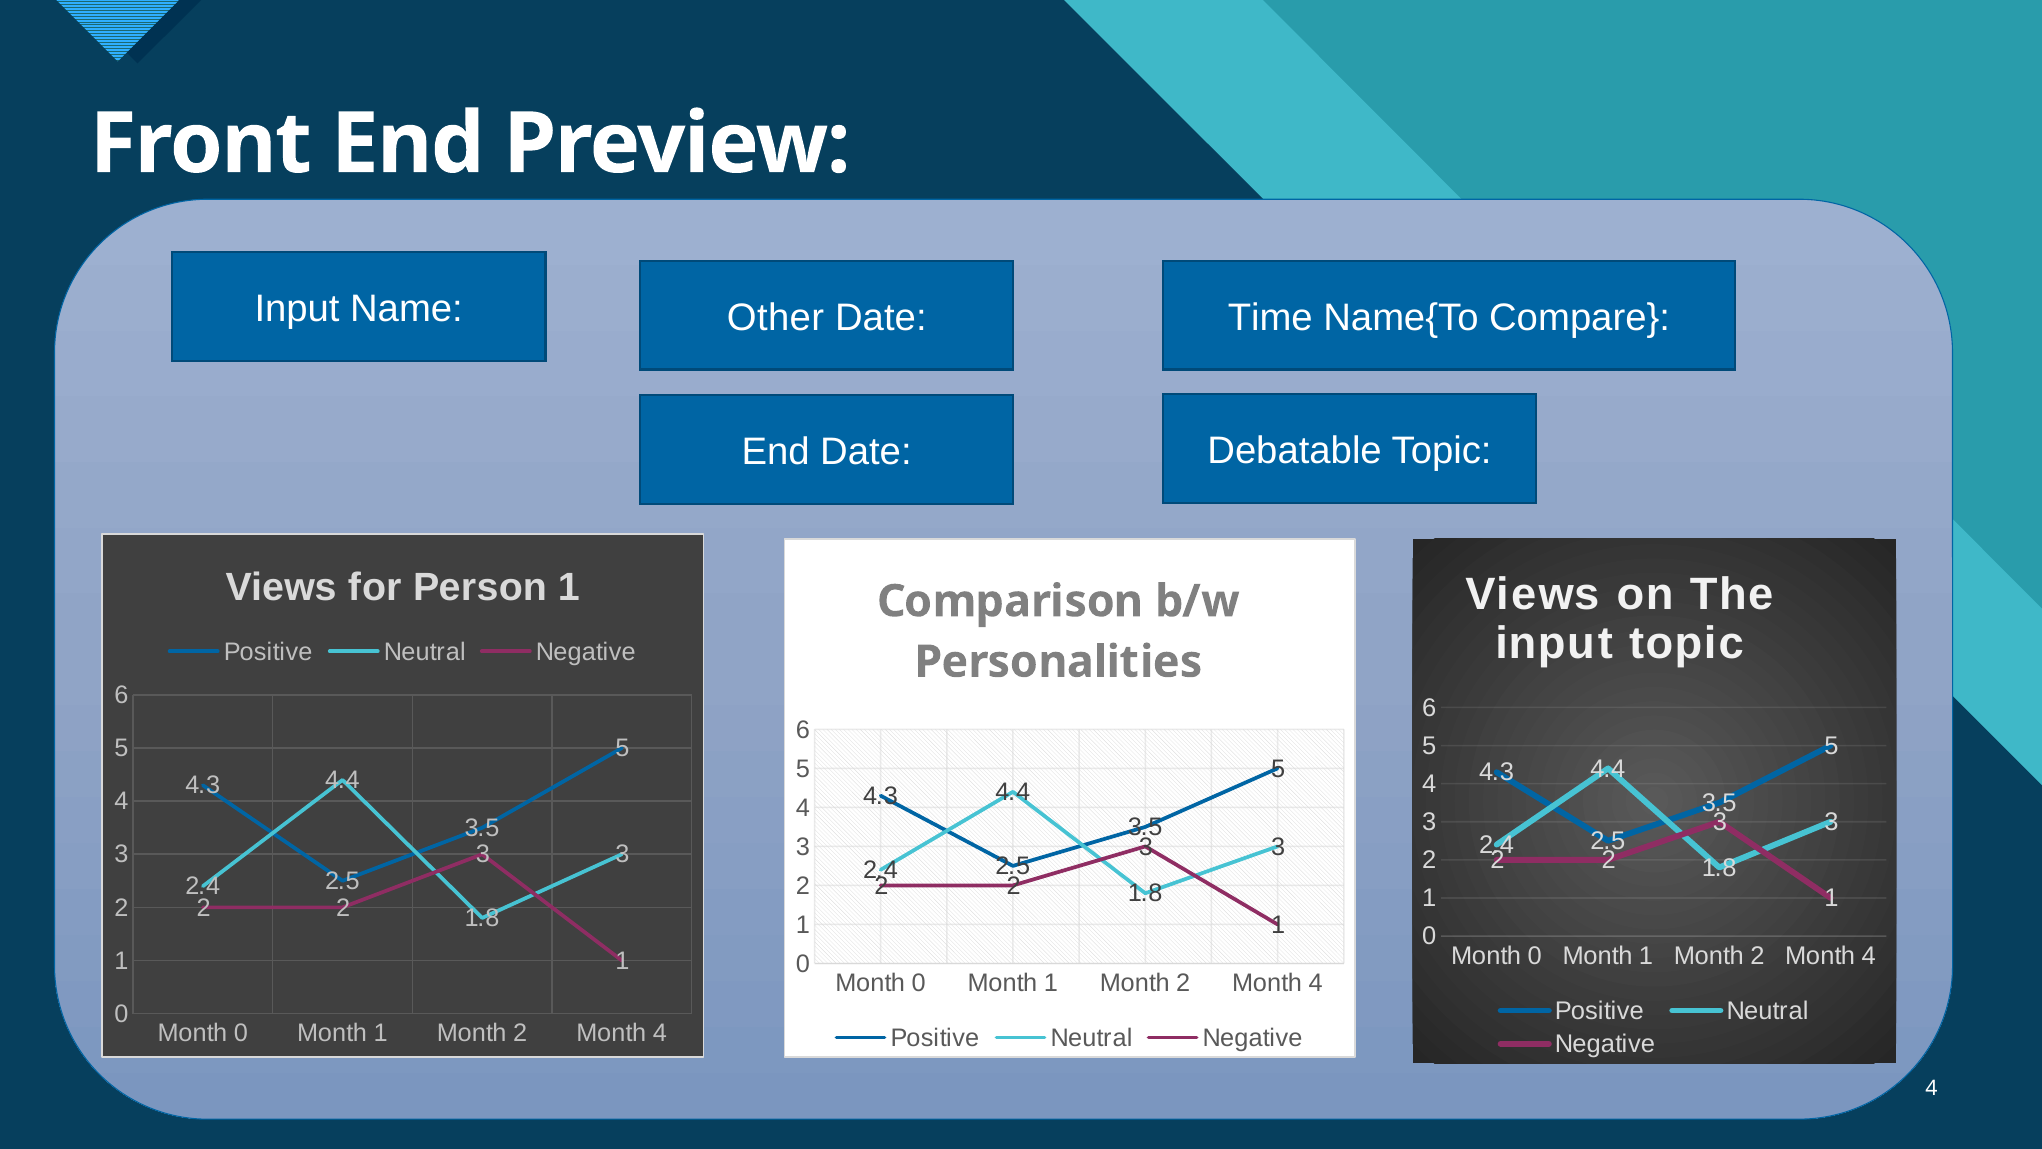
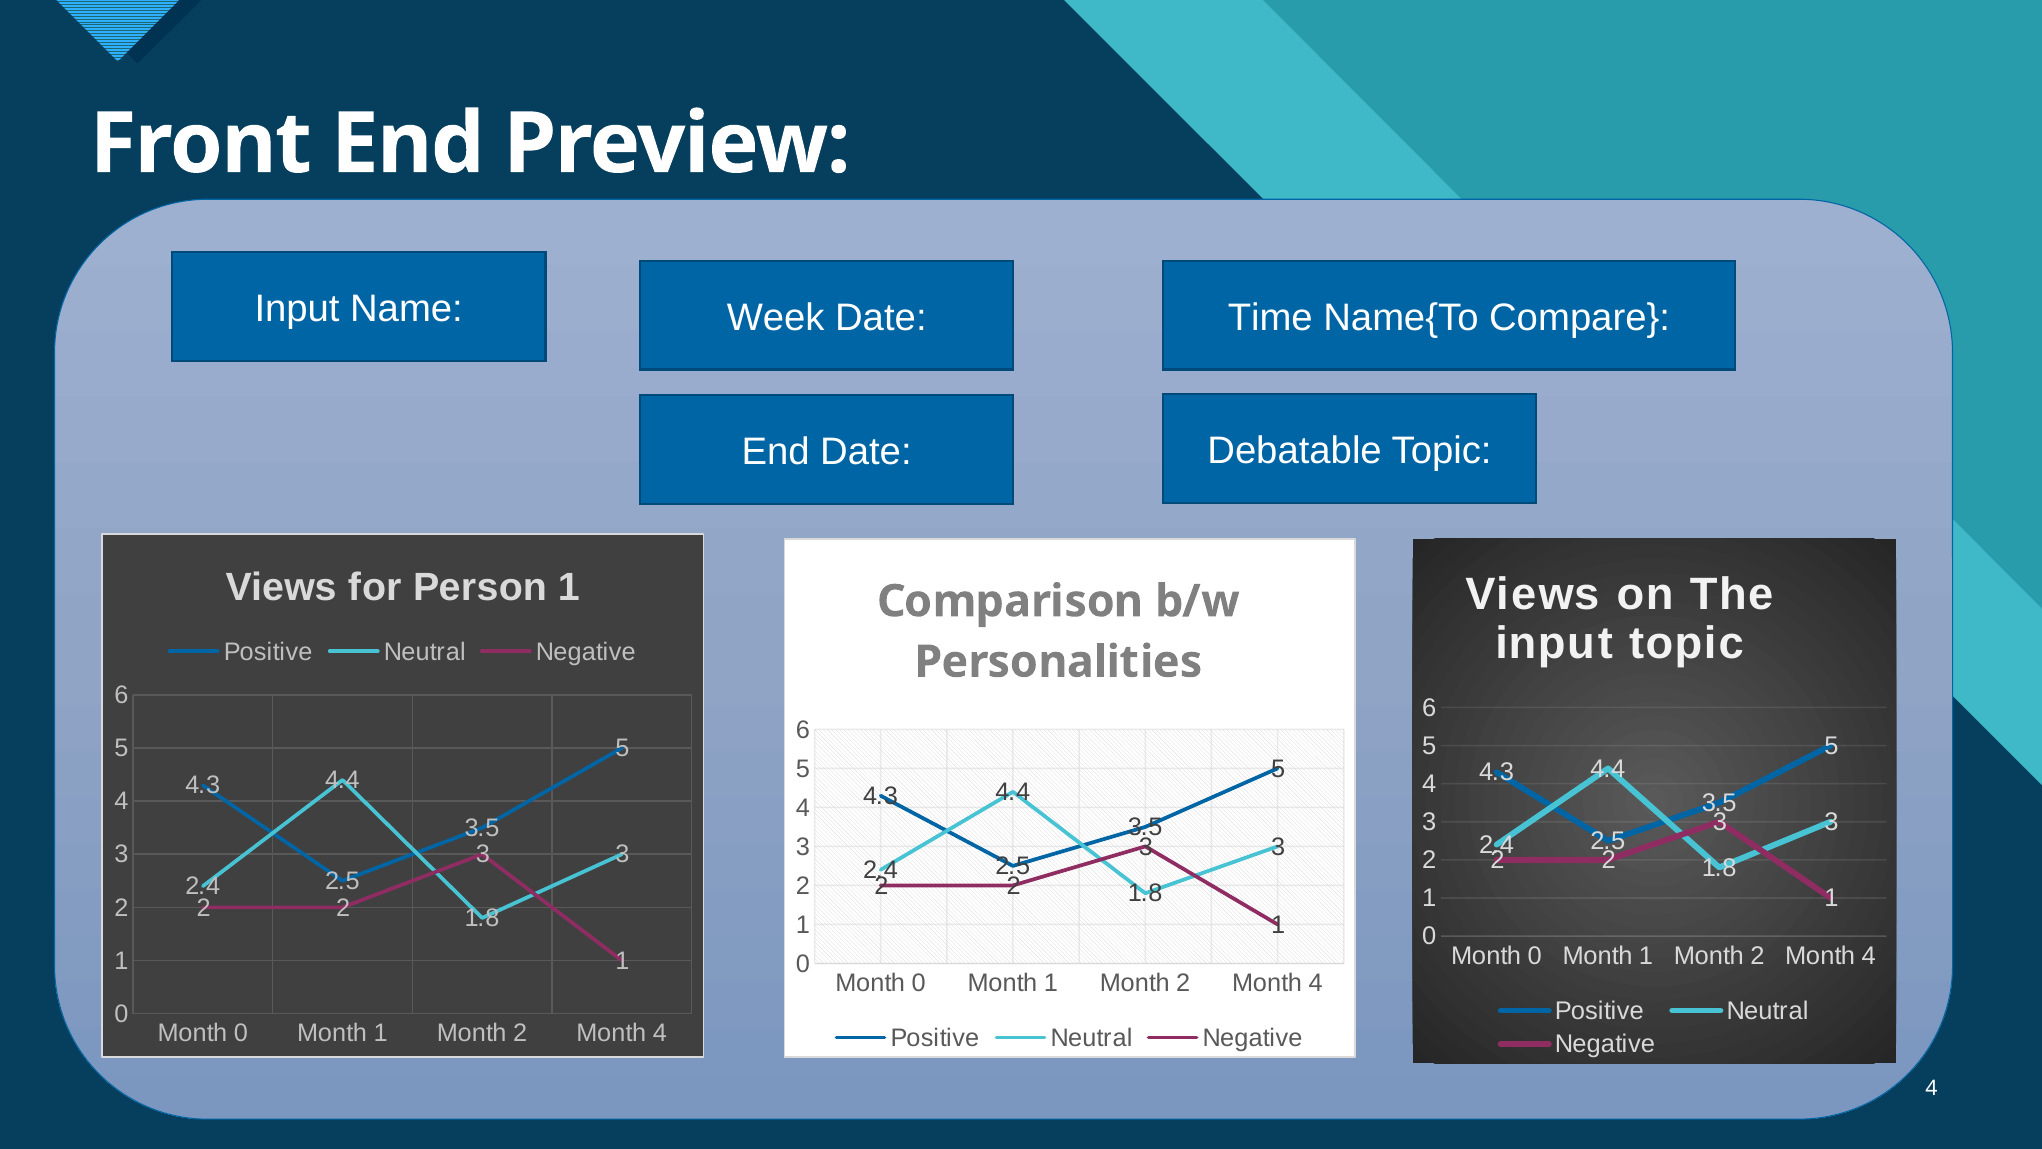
Other: Other -> Week
